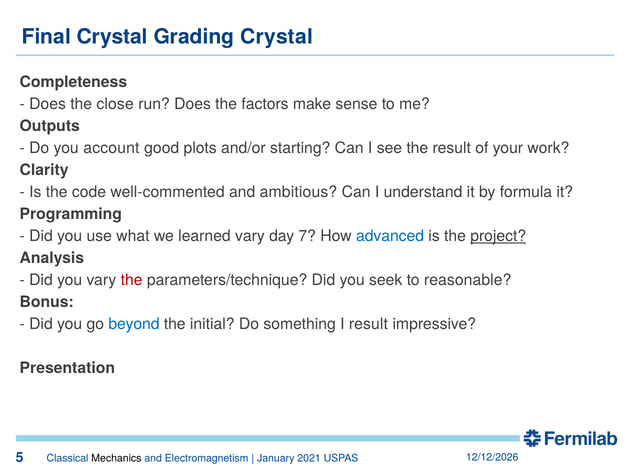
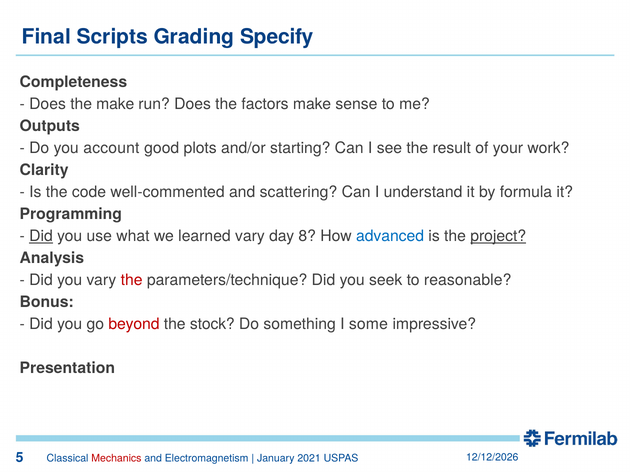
Final Crystal: Crystal -> Scripts
Grading Crystal: Crystal -> Specify
the close: close -> make
ambitious: ambitious -> scattering
Did at (41, 236) underline: none -> present
7: 7 -> 8
beyond colour: blue -> red
initial: initial -> stock
I result: result -> some
Mechanics colour: black -> red
